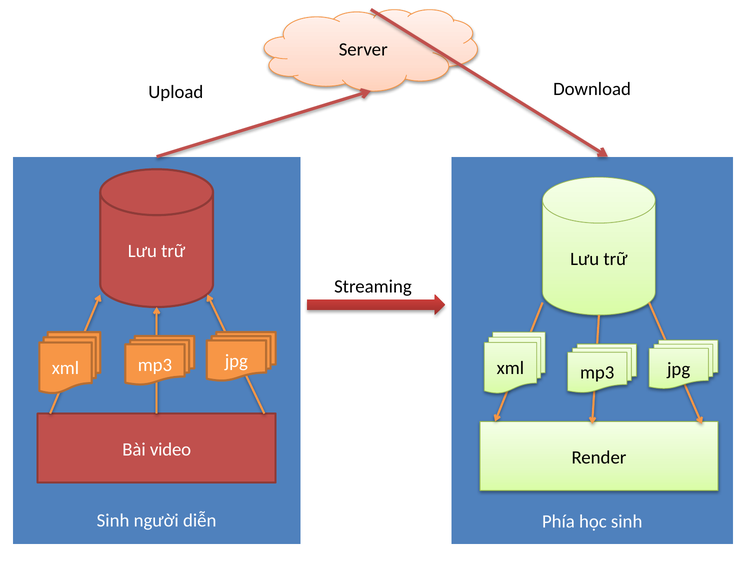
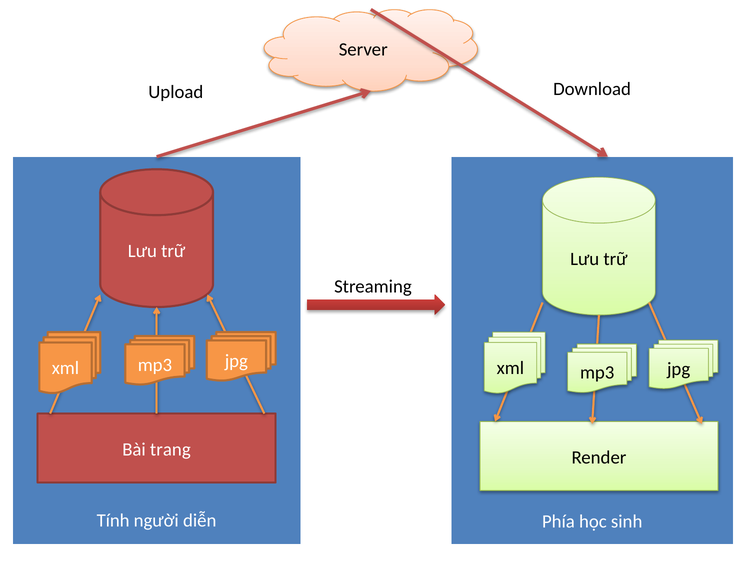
video: video -> trang
Sinh at (113, 521): Sinh -> Tính
